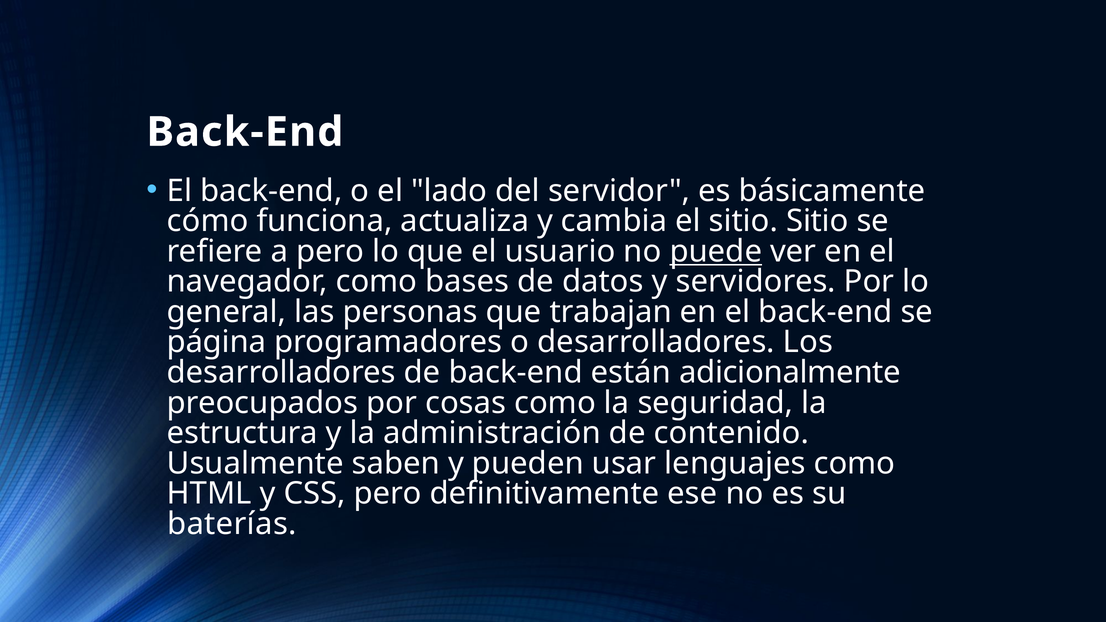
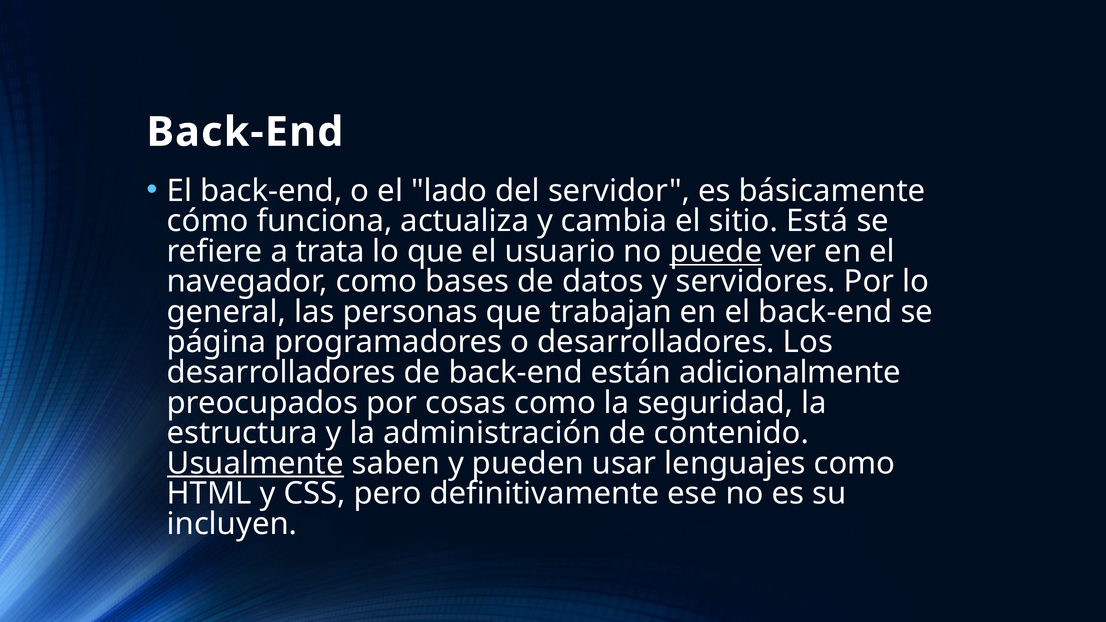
sitio Sitio: Sitio -> Está
a pero: pero -> trata
Usualmente underline: none -> present
baterías: baterías -> incluyen
